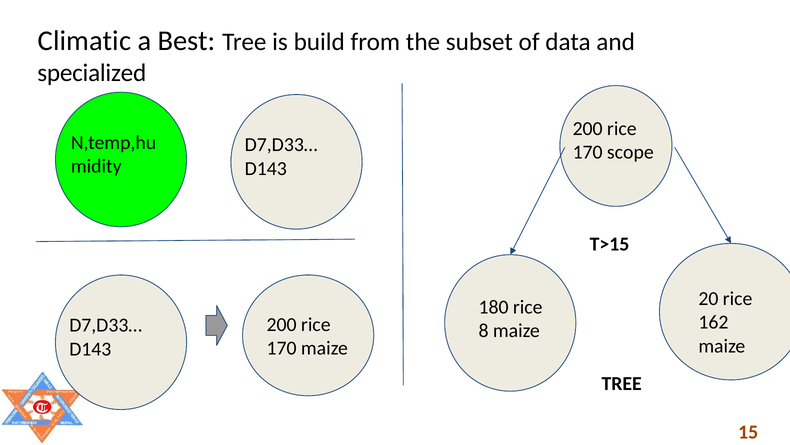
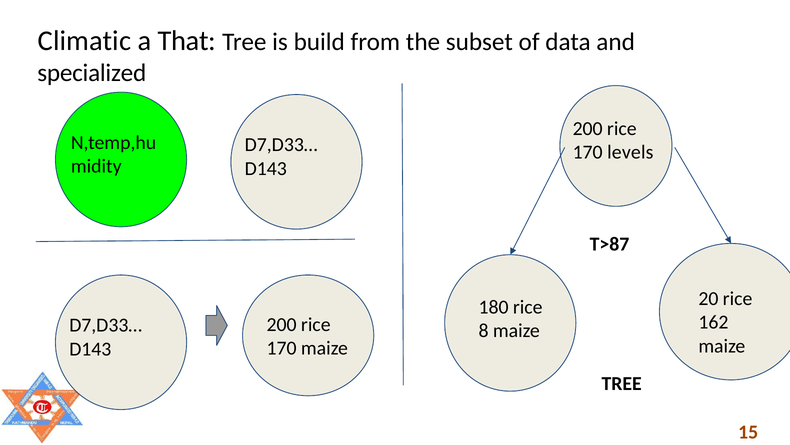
Best: Best -> That
scope: scope -> levels
T>15: T>15 -> T>87
